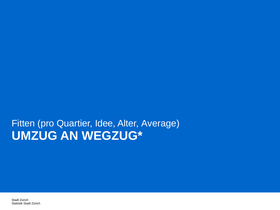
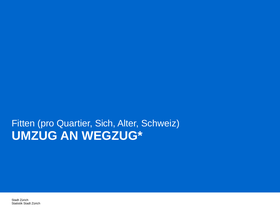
Idee: Idee -> Sich
Average: Average -> Schweiz
